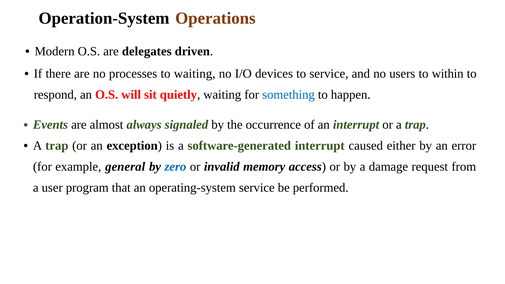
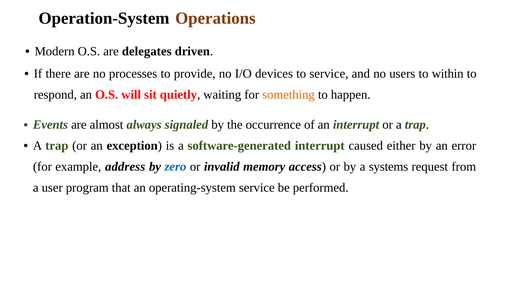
to waiting: waiting -> provide
something colour: blue -> orange
general: general -> address
damage: damage -> systems
